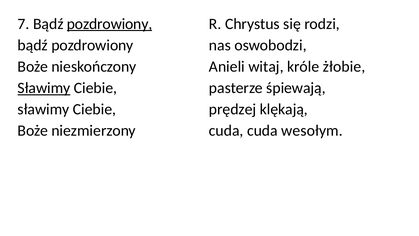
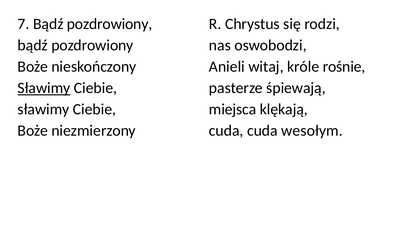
pozdrowiony at (110, 24) underline: present -> none
żłobie: żłobie -> rośnie
prędzej: prędzej -> miejsca
